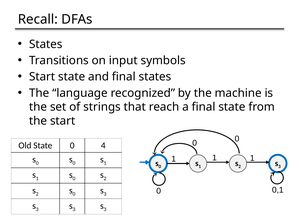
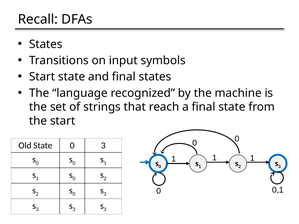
0 4: 4 -> 3
